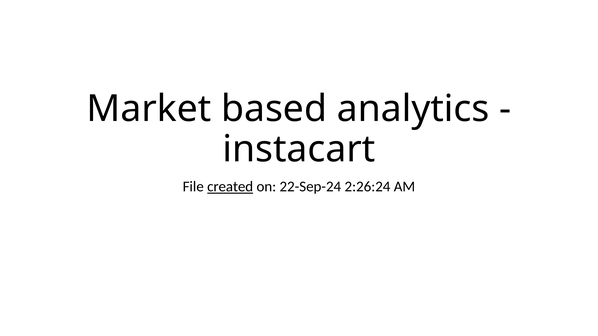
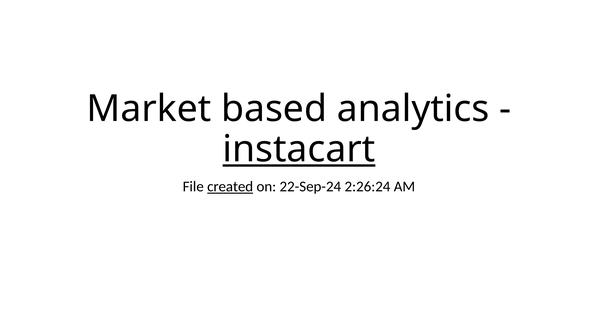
instacart underline: none -> present
